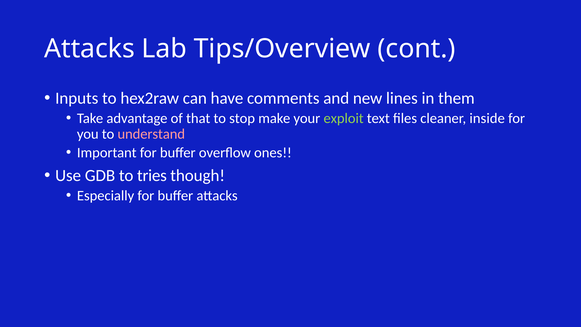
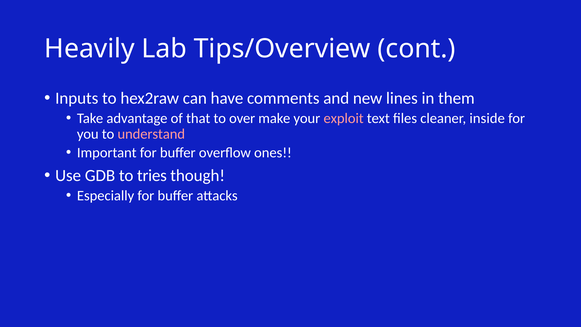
Attacks at (90, 49): Attacks -> Heavily
stop: stop -> over
exploit colour: light green -> pink
